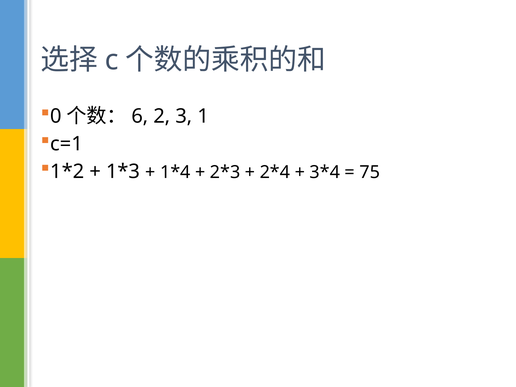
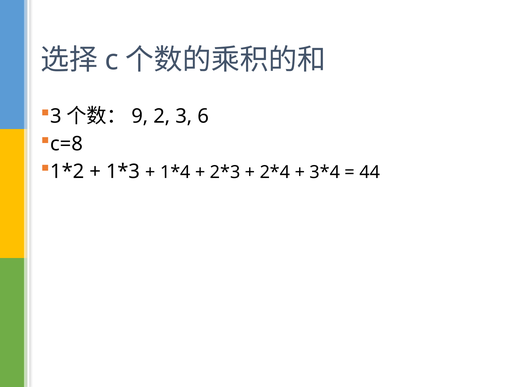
0 at (56, 116): 0 -> 3
6: 6 -> 9
1: 1 -> 6
c=1: c=1 -> c=8
75: 75 -> 44
